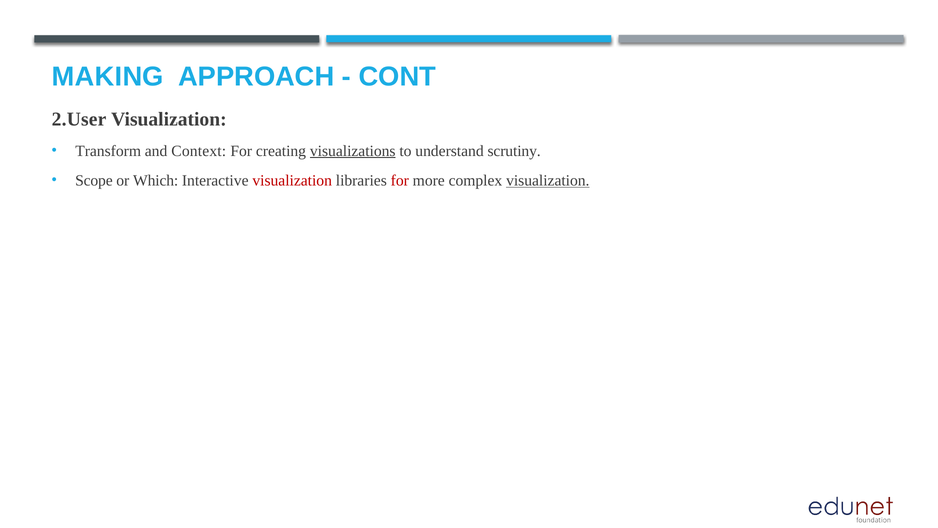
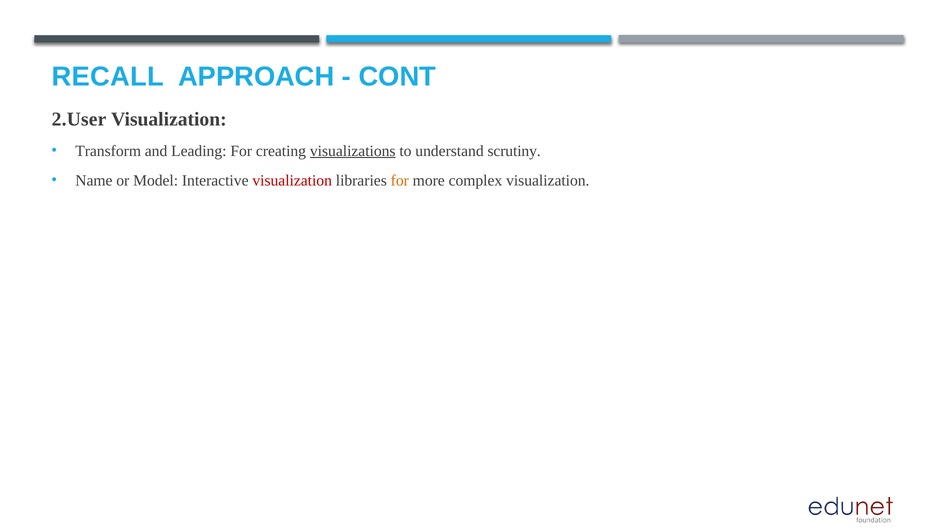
MAKING: MAKING -> RECALL
Context: Context -> Leading
Scope: Scope -> Name
Which: Which -> Model
for at (400, 180) colour: red -> orange
visualization at (548, 180) underline: present -> none
